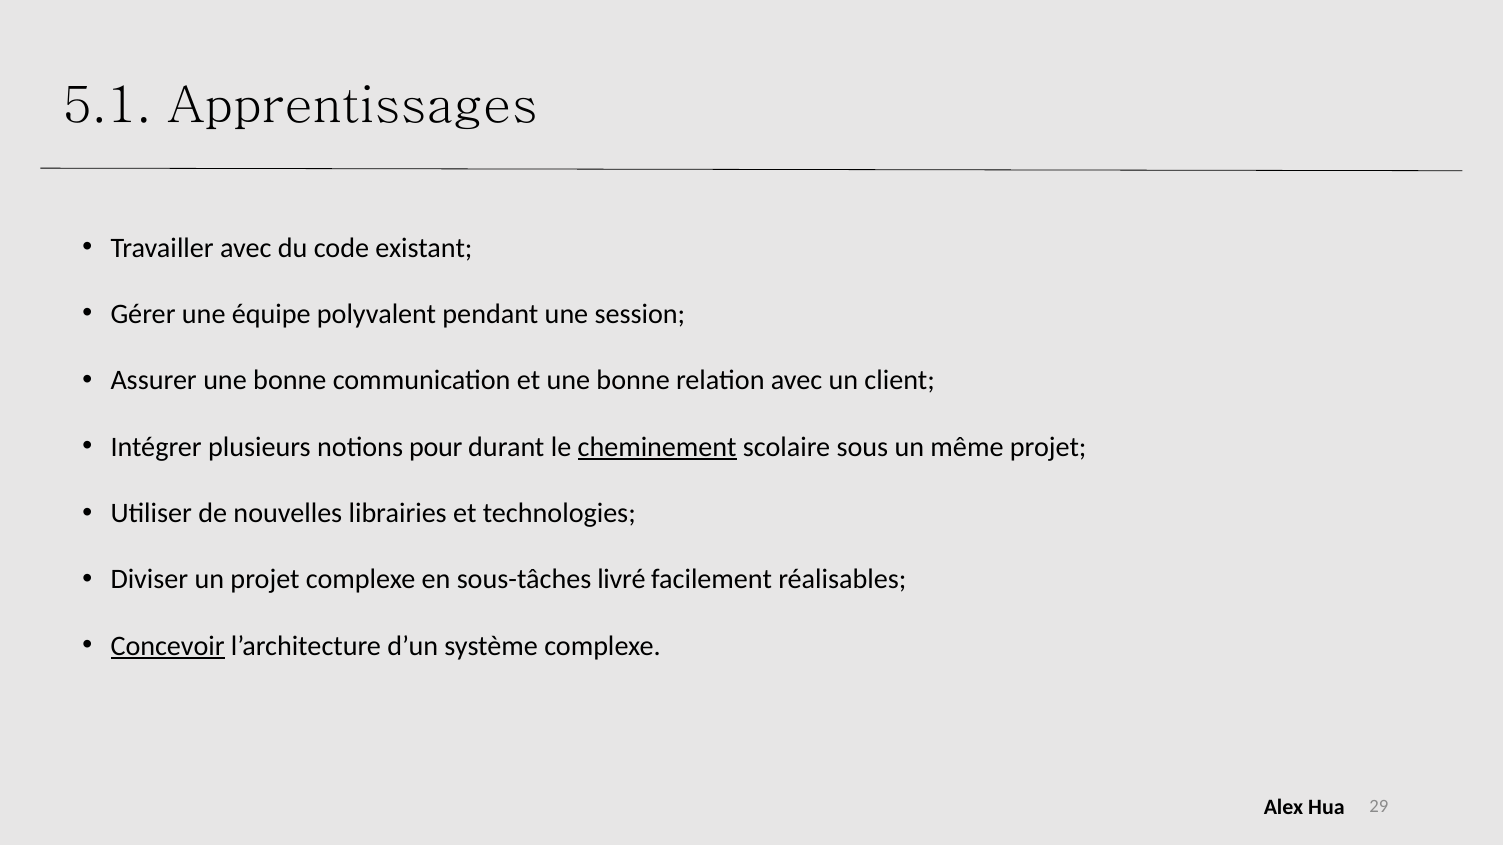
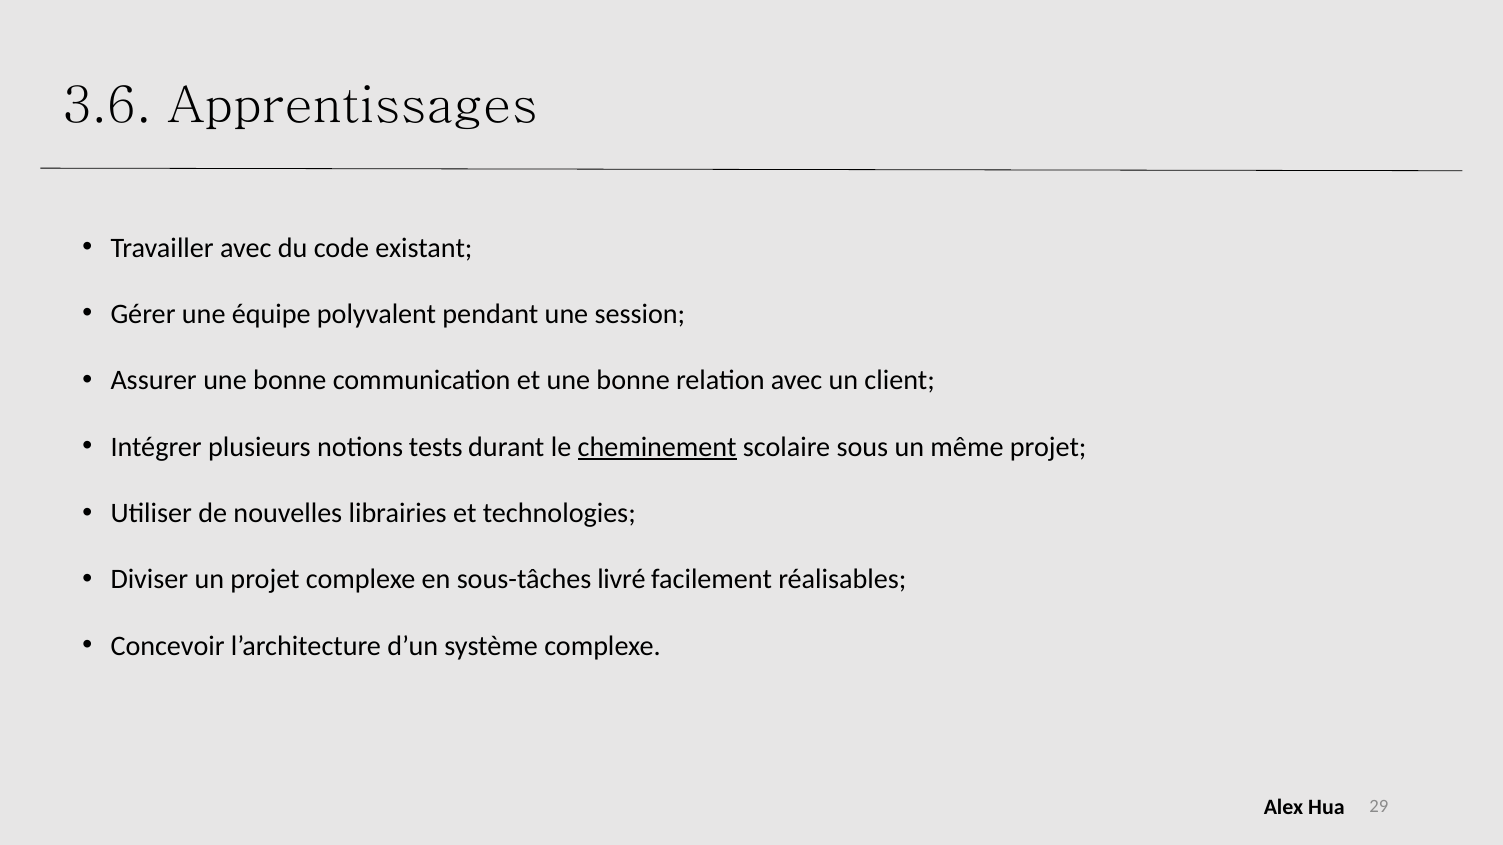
5.1: 5.1 -> 3.6
pour: pour -> tests
Concevoir underline: present -> none
